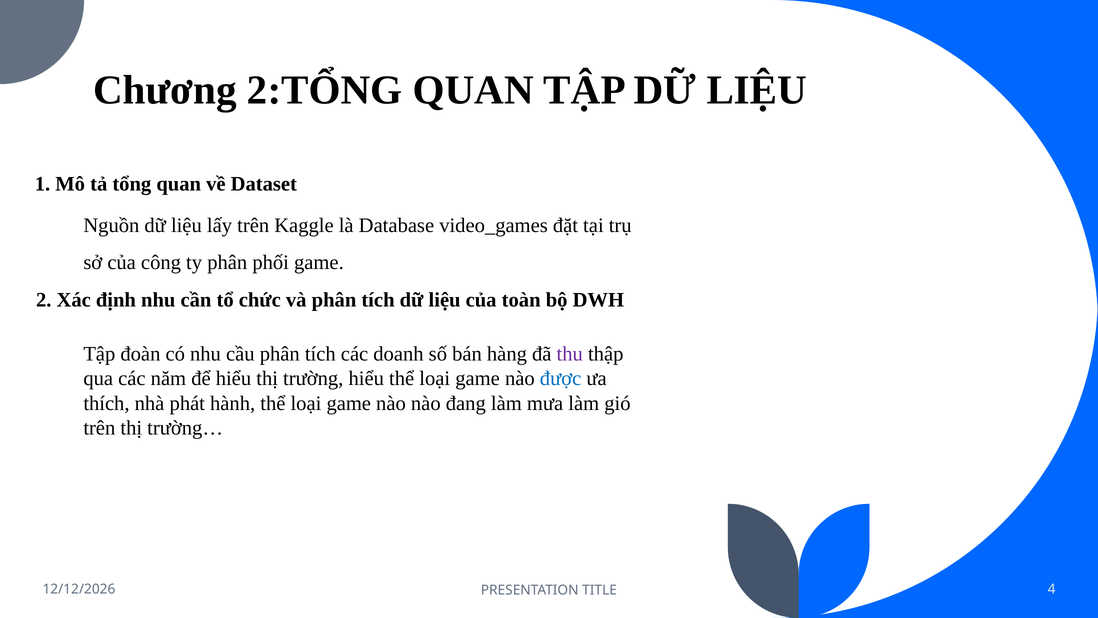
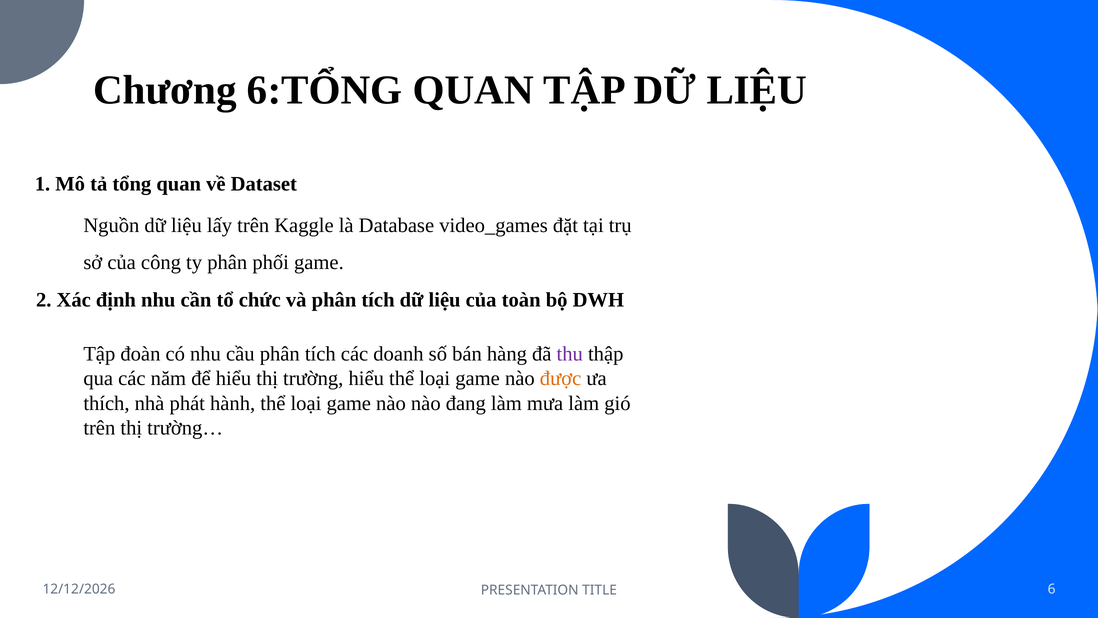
2:TỔNG: 2:TỔNG -> 6:TỔNG
được colour: blue -> orange
4: 4 -> 6
